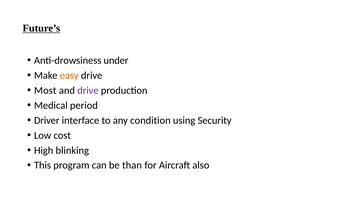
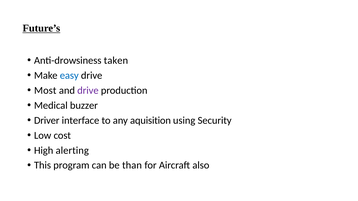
under: under -> taken
easy colour: orange -> blue
period: period -> buzzer
condition: condition -> aquisition
blinking: blinking -> alerting
